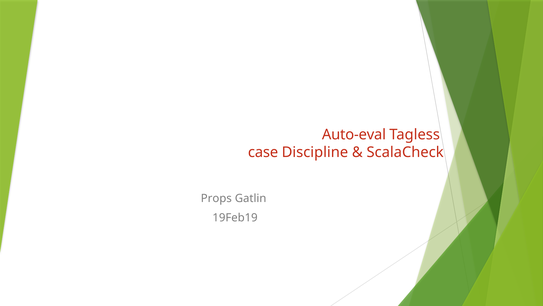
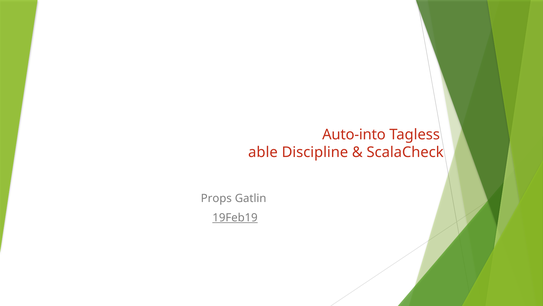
Auto-eval: Auto-eval -> Auto-into
case: case -> able
19Feb19 underline: none -> present
